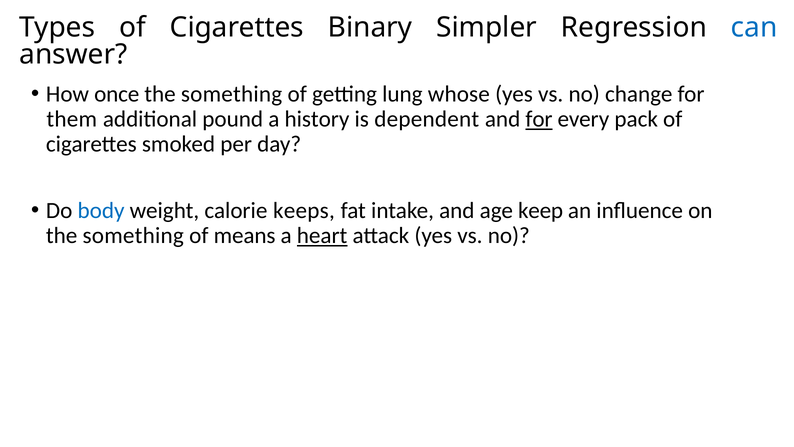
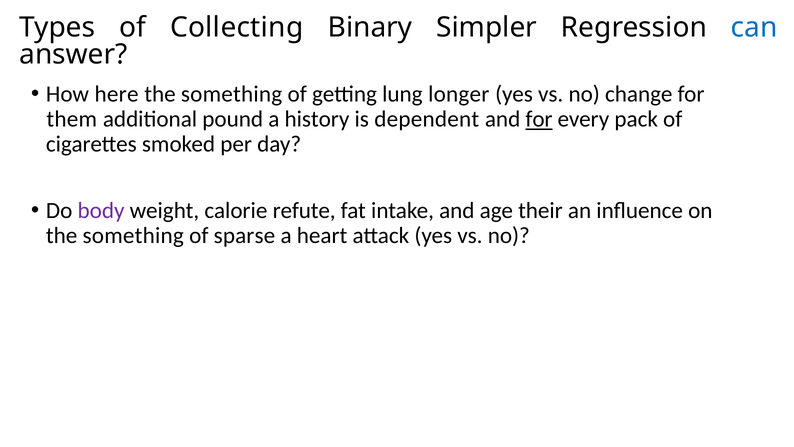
Types of Cigarettes: Cigarettes -> Collecting
once: once -> here
whose: whose -> longer
body colour: blue -> purple
keeps: keeps -> refute
keep: keep -> their
means: means -> sparse
heart underline: present -> none
